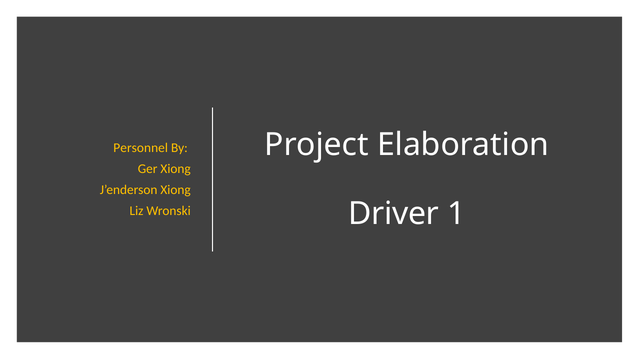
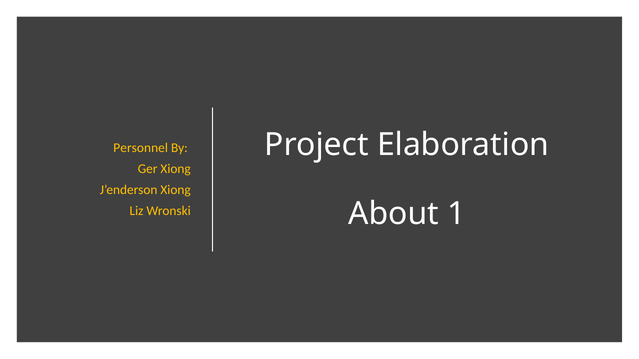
Driver: Driver -> About
